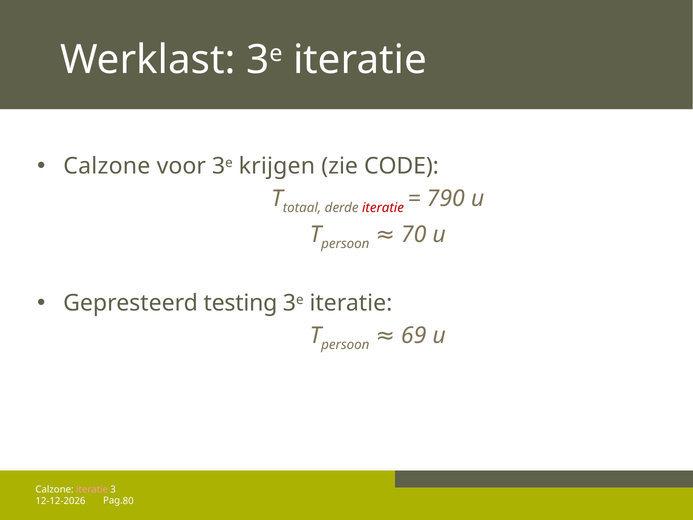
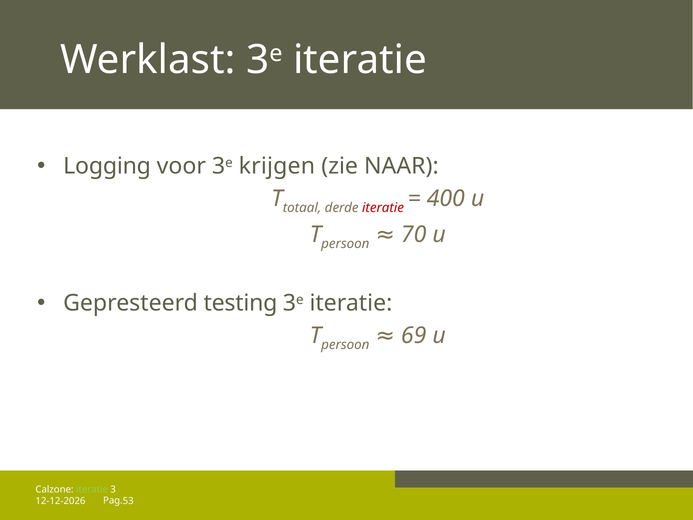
Calzone at (107, 166): Calzone -> Logging
CODE: CODE -> NAAR
790: 790 -> 400
iteratie at (92, 489) colour: pink -> light green
80: 80 -> 53
